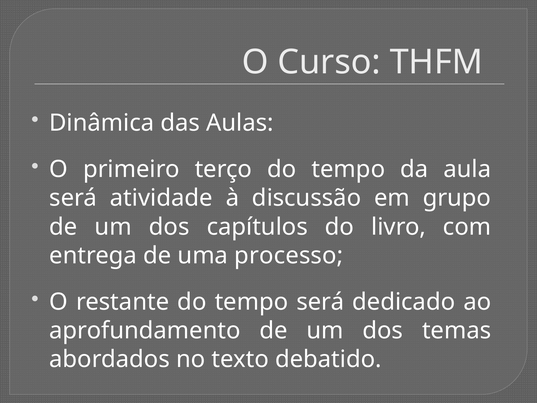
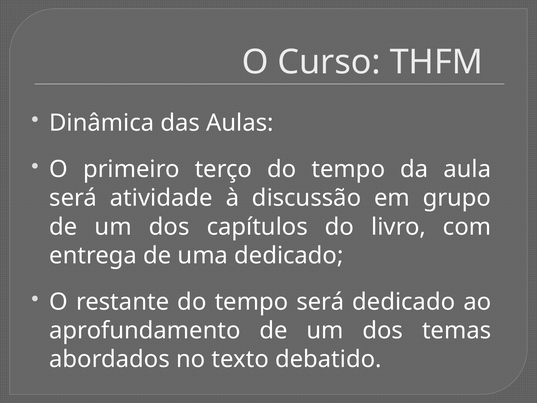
uma processo: processo -> dedicado
